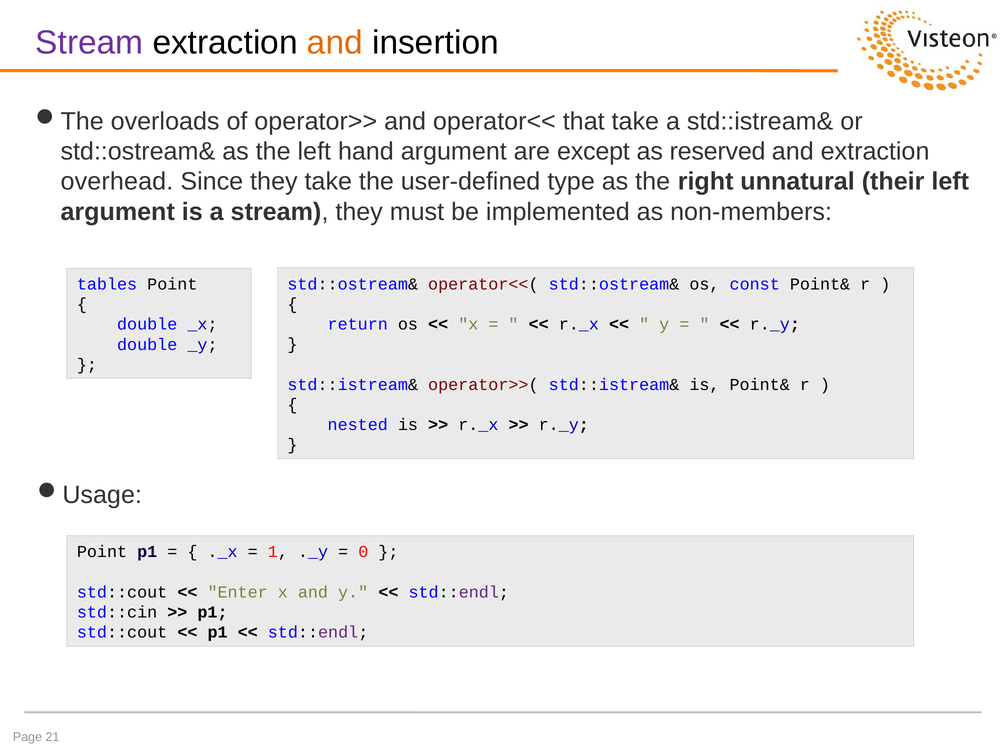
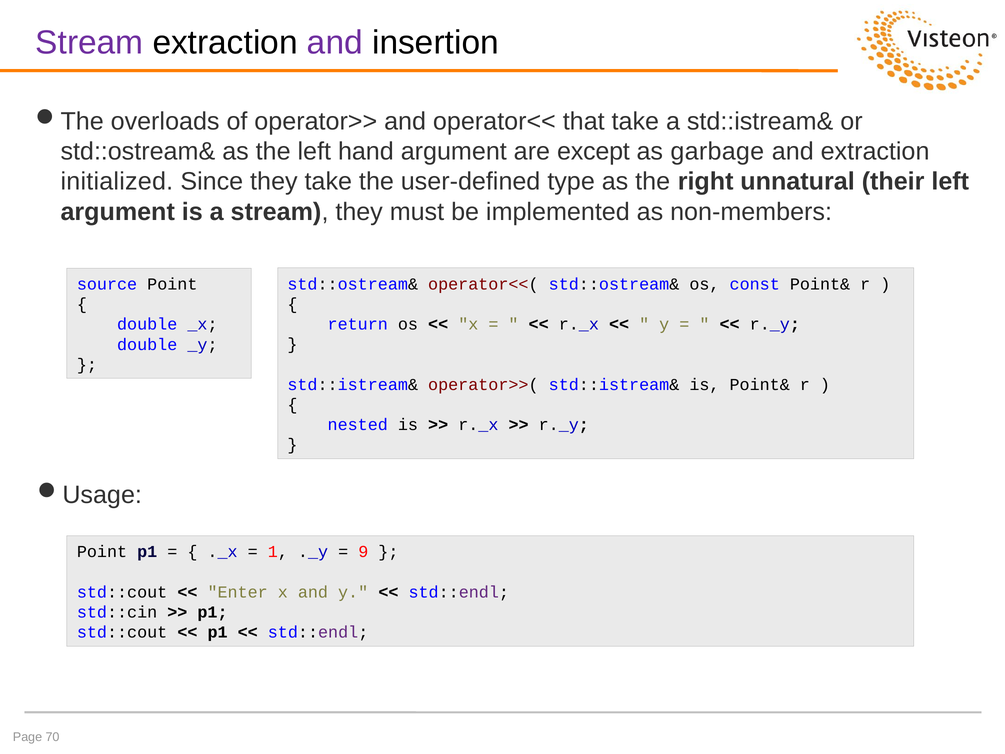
and at (335, 43) colour: orange -> purple
reserved: reserved -> garbage
overhead: overhead -> initialized
tables: tables -> source
0: 0 -> 9
21: 21 -> 70
